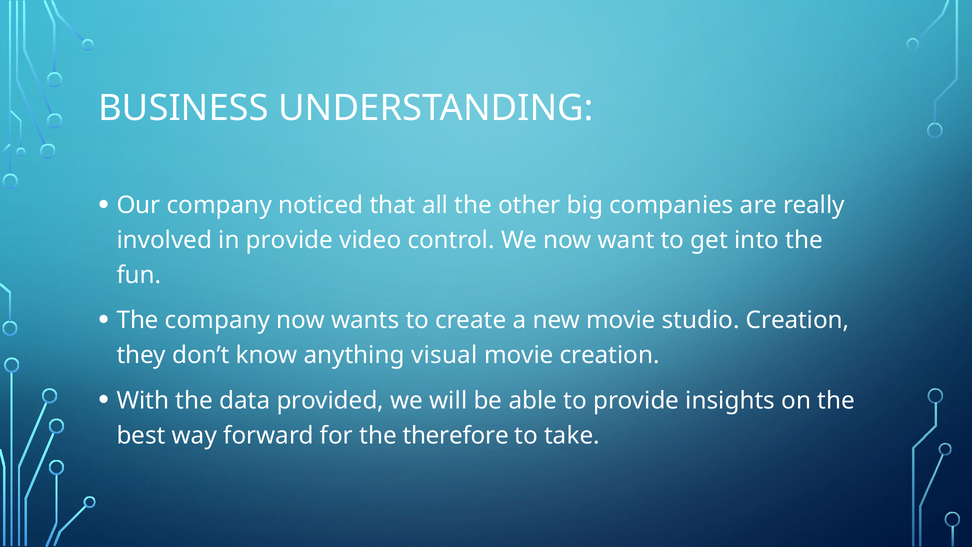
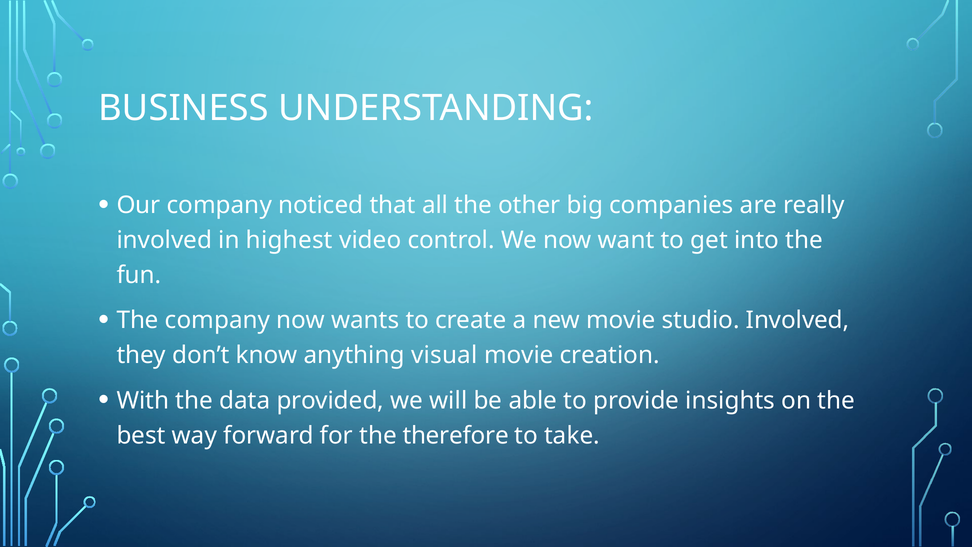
in provide: provide -> highest
studio Creation: Creation -> Involved
